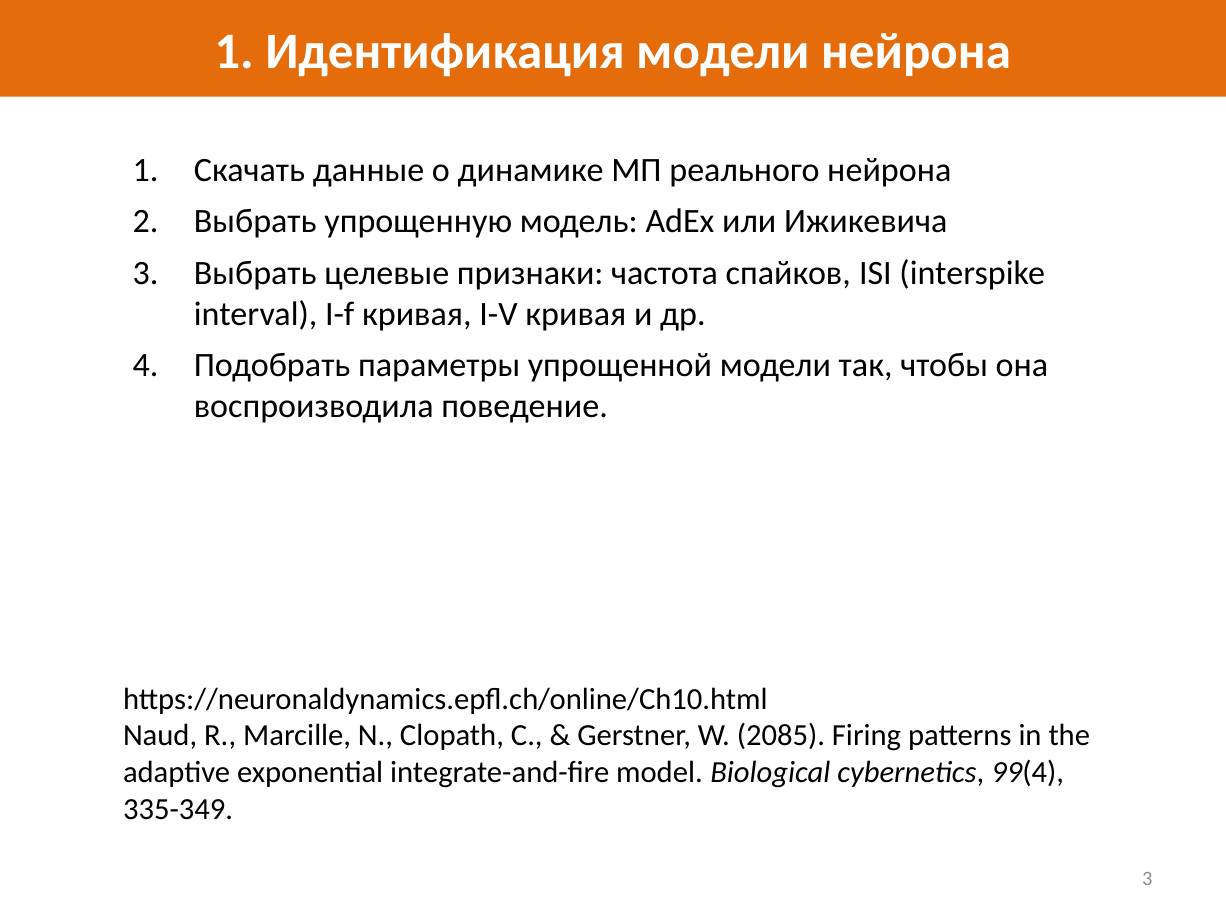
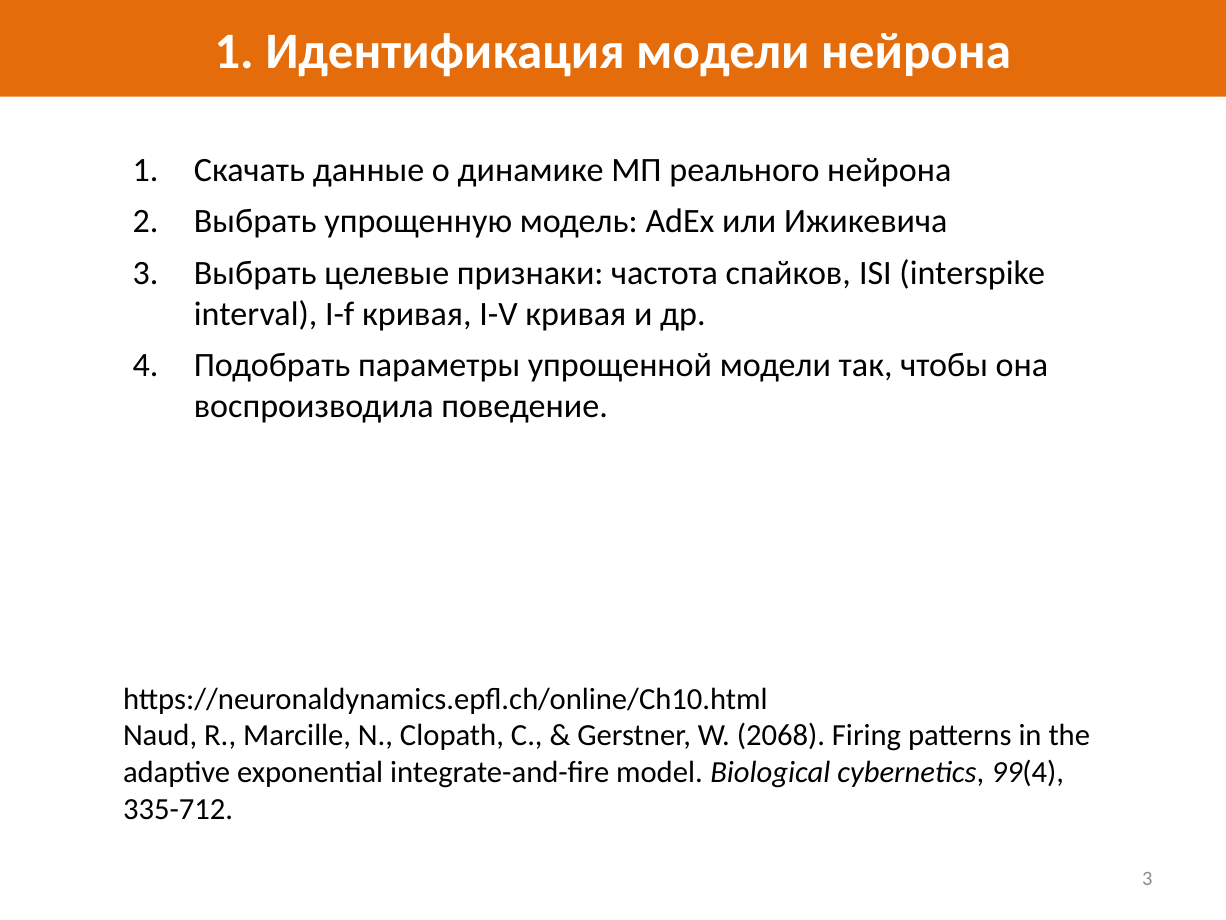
2085: 2085 -> 2068
335-349: 335-349 -> 335-712
